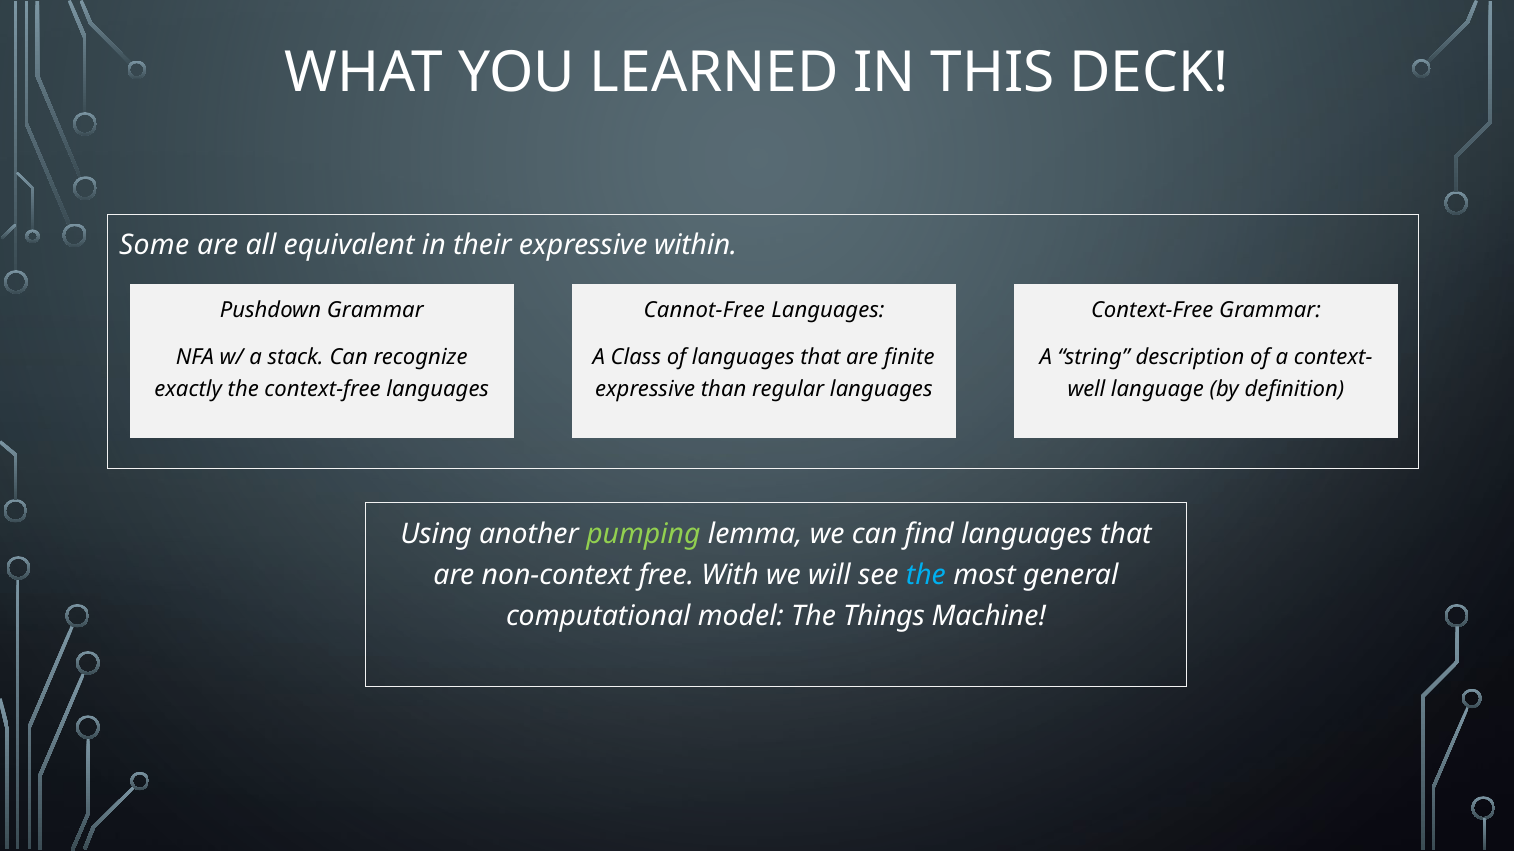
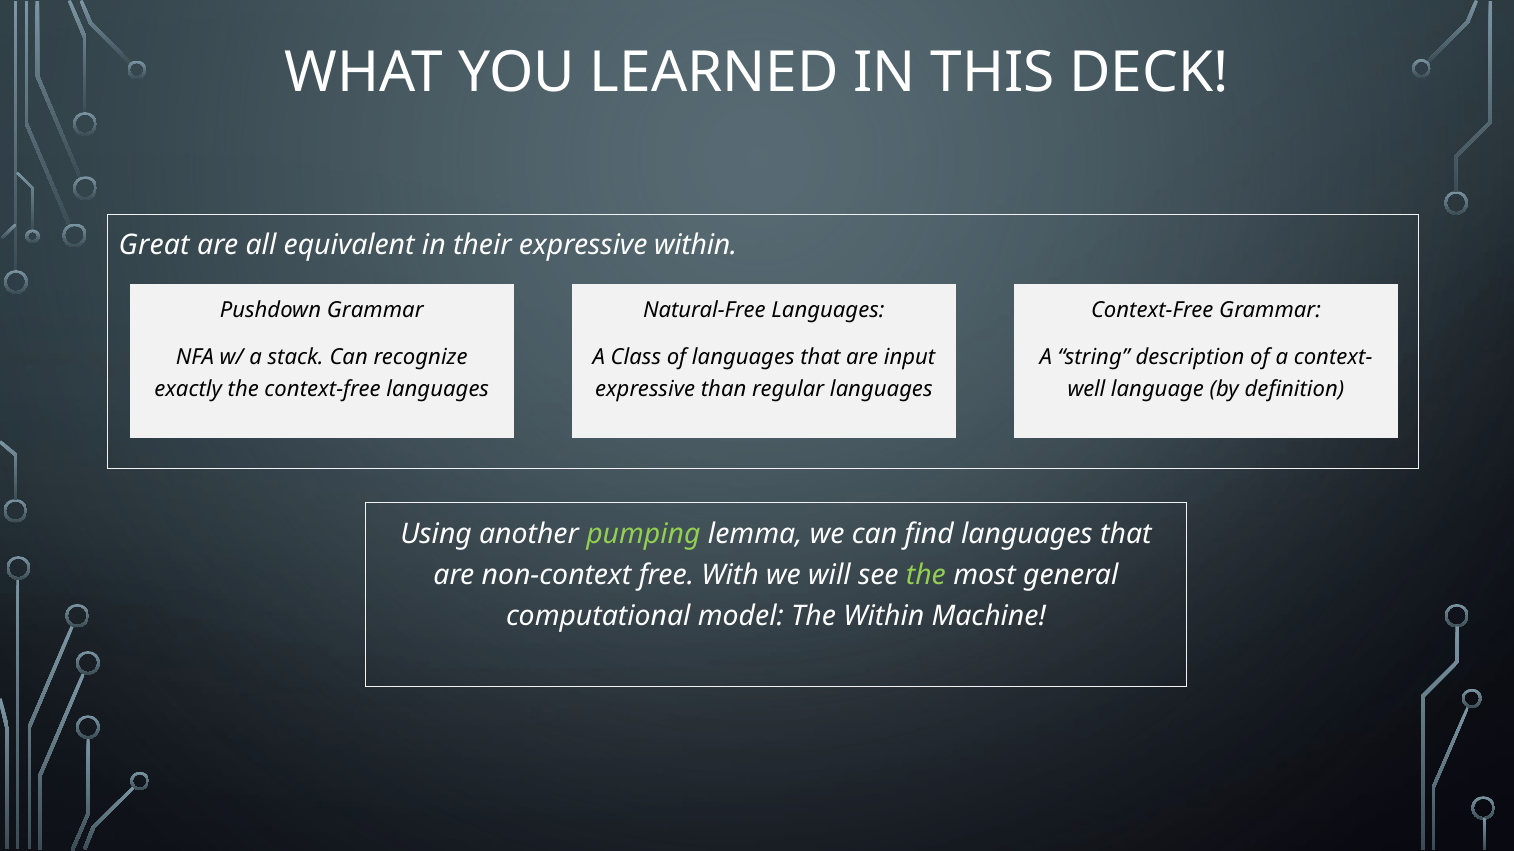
Some: Some -> Great
Cannot-Free: Cannot-Free -> Natural-Free
finite: finite -> input
the at (926, 575) colour: light blue -> light green
The Things: Things -> Within
